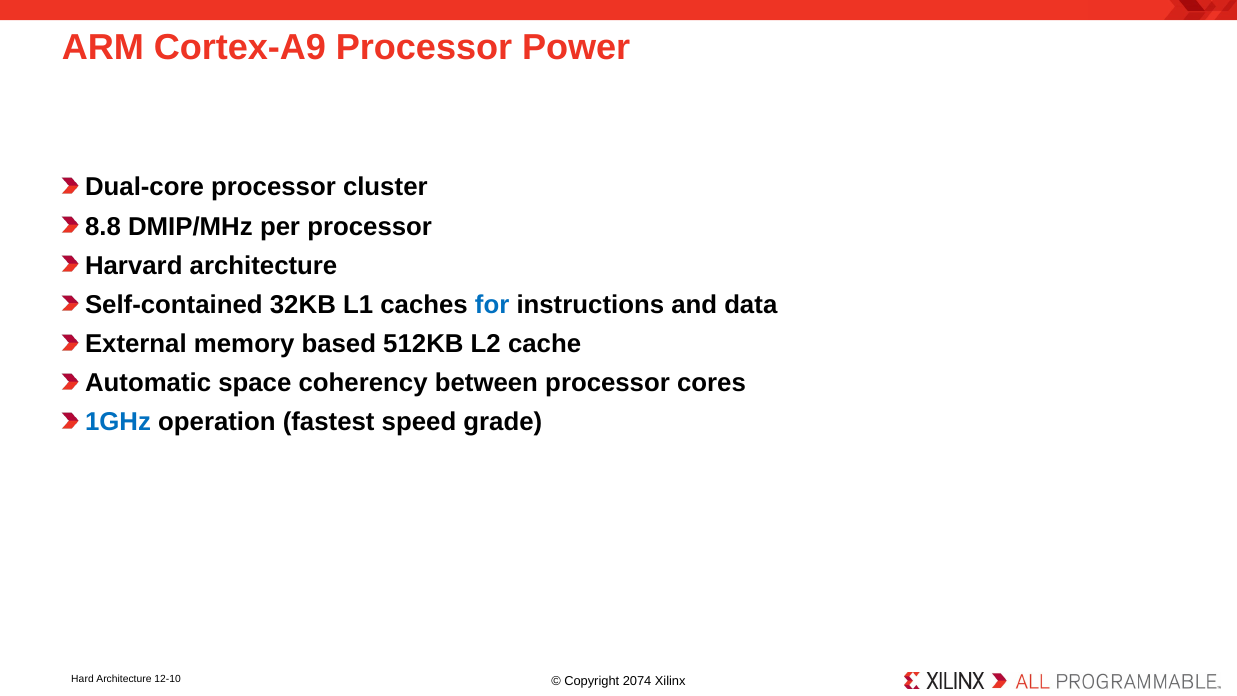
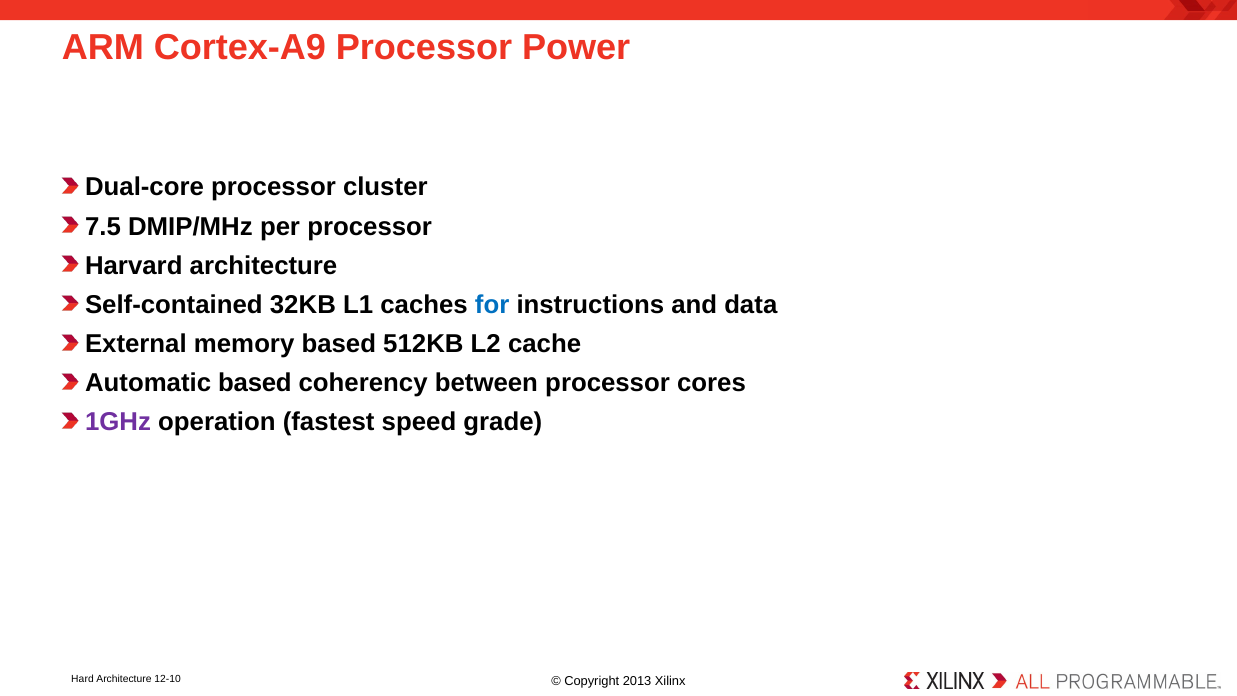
8.8: 8.8 -> 7.5
Automatic space: space -> based
1GHz colour: blue -> purple
2074: 2074 -> 2013
